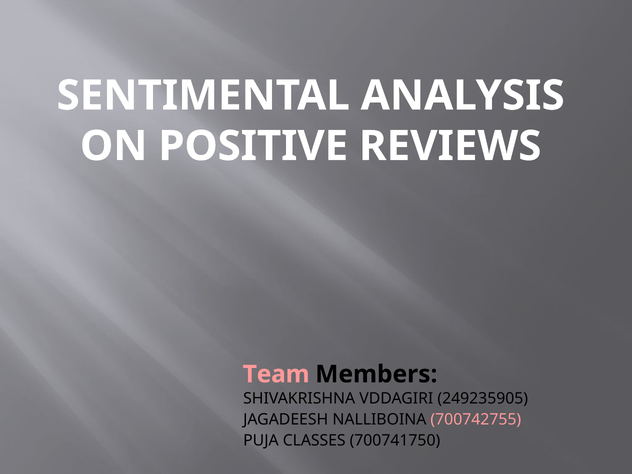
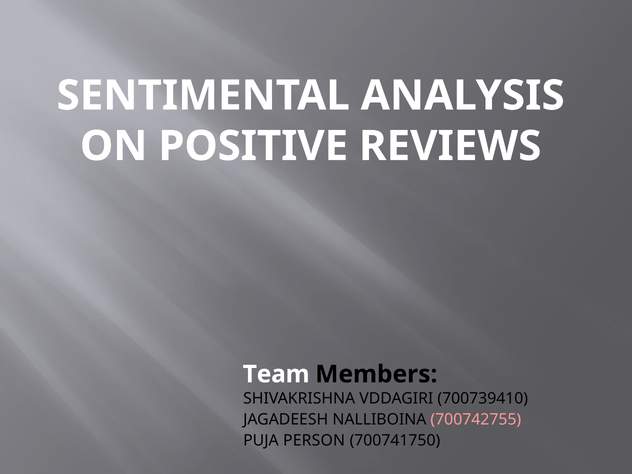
Team colour: pink -> white
249235905: 249235905 -> 700739410
CLASSES: CLASSES -> PERSON
